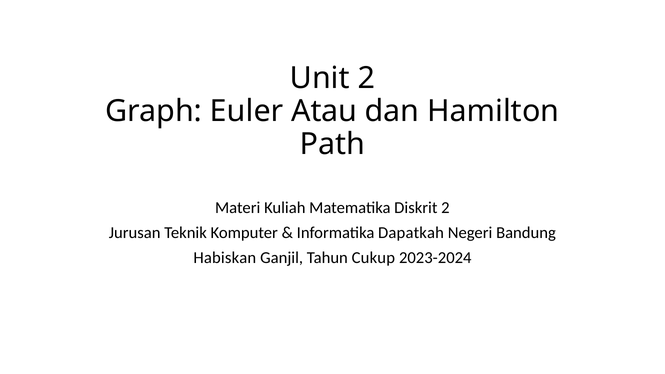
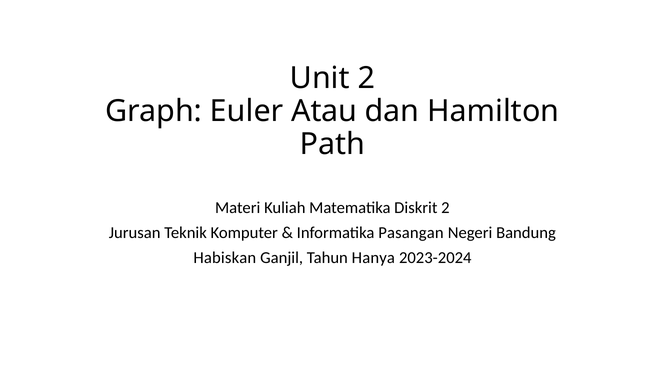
Dapatkah: Dapatkah -> Pasangan
Cukup: Cukup -> Hanya
